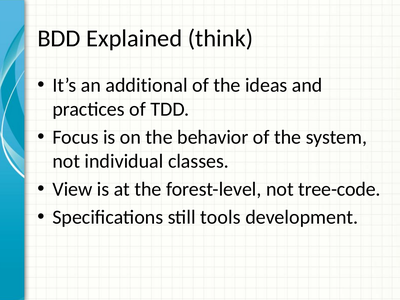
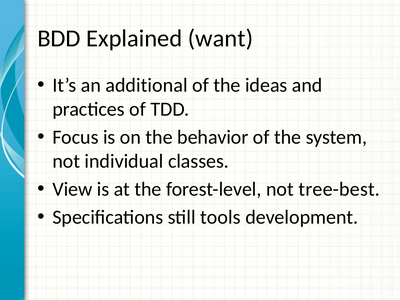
think: think -> want
tree-code: tree-code -> tree-best
